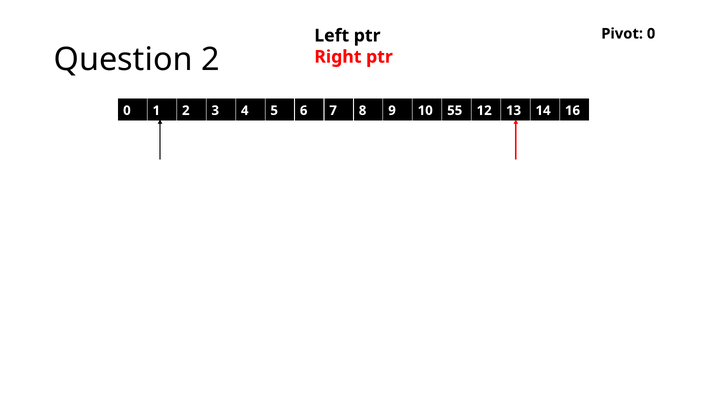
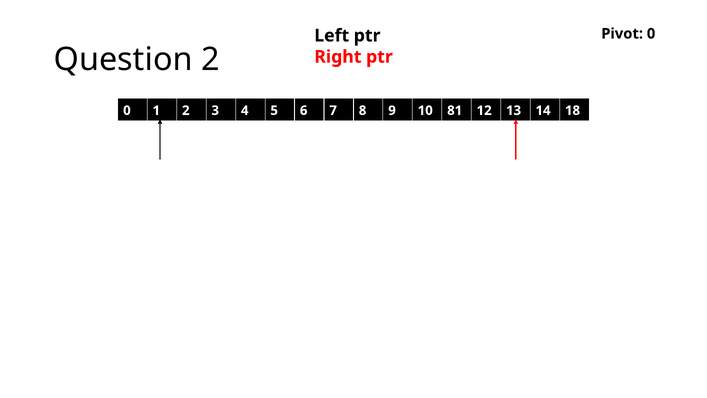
55: 55 -> 81
16: 16 -> 18
